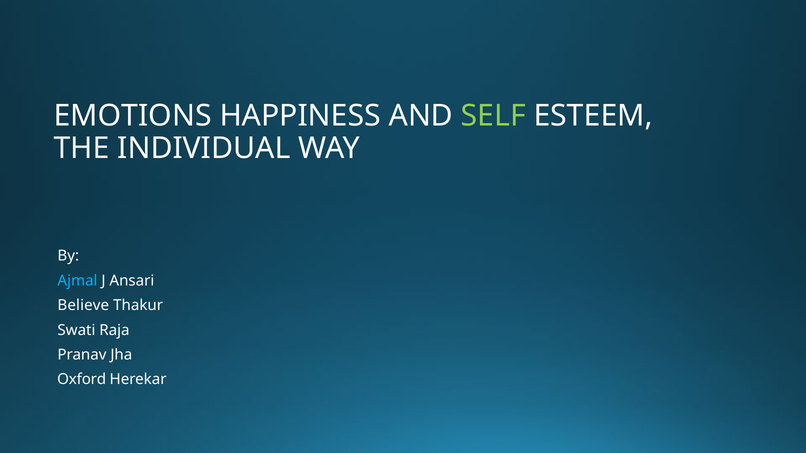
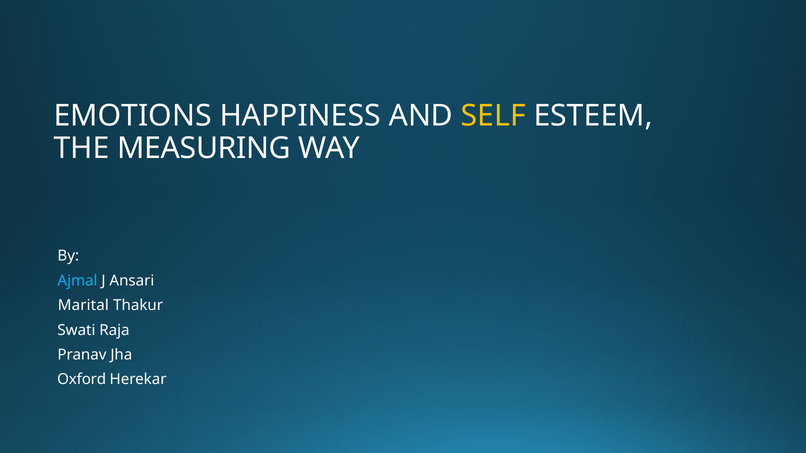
SELF colour: light green -> yellow
INDIVIDUAL: INDIVIDUAL -> MEASURING
Believe: Believe -> Marital
